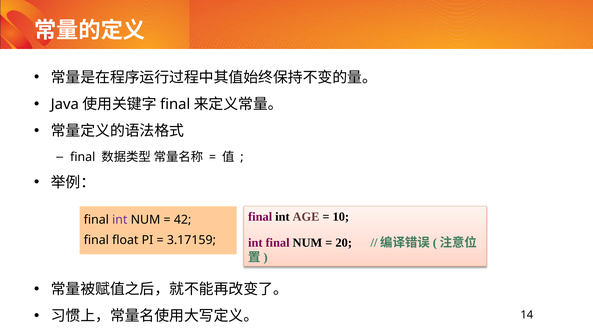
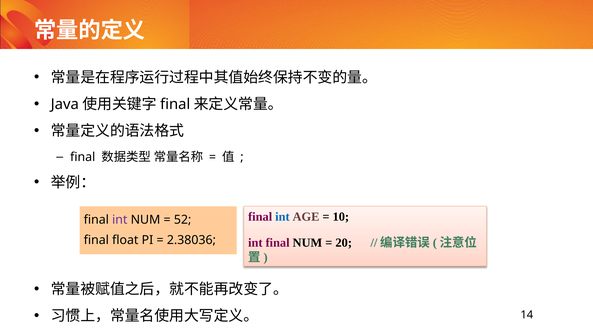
int at (282, 216) colour: black -> blue
42: 42 -> 52
3.17159: 3.17159 -> 2.38036
